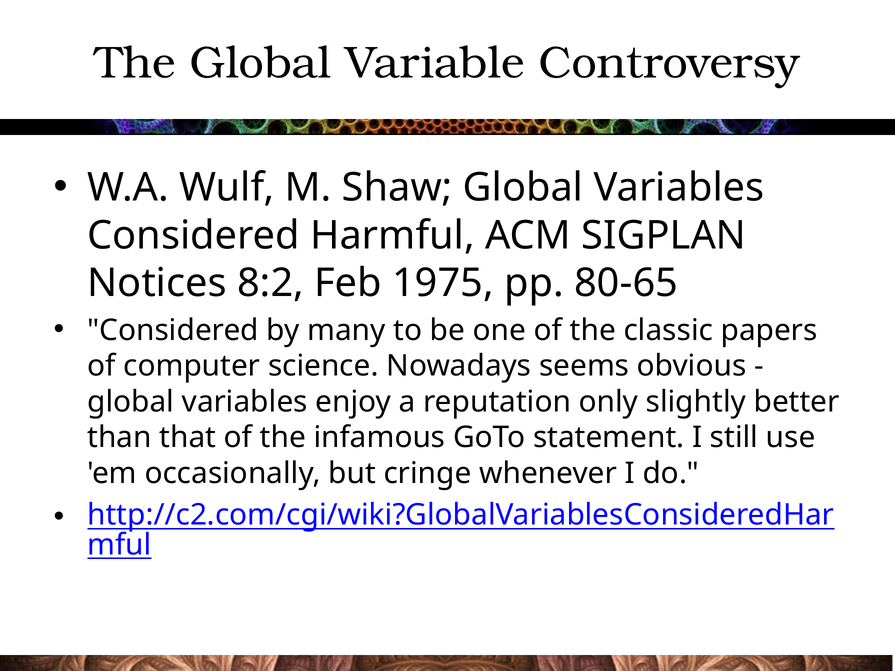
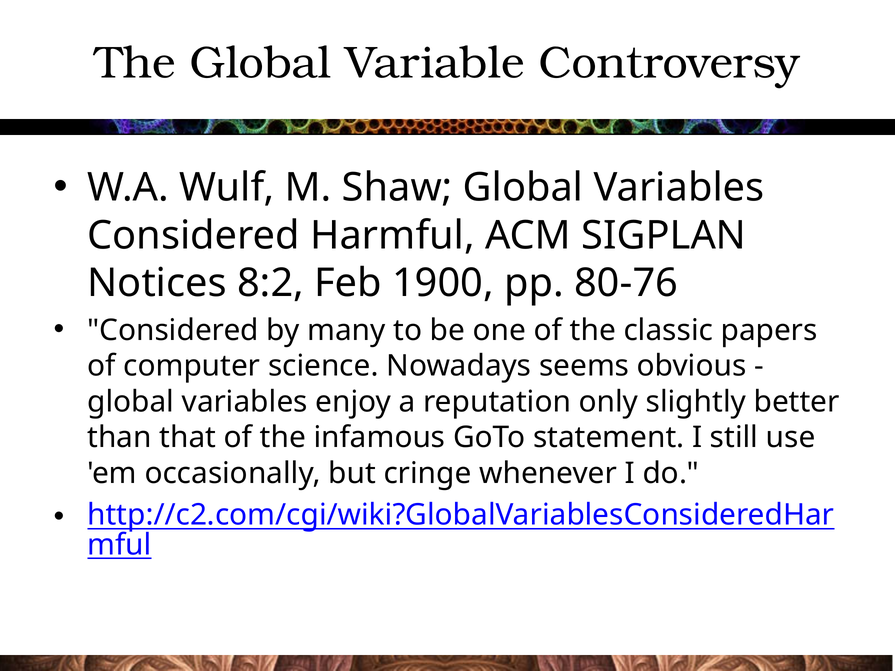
1975: 1975 -> 1900
80-65: 80-65 -> 80-76
